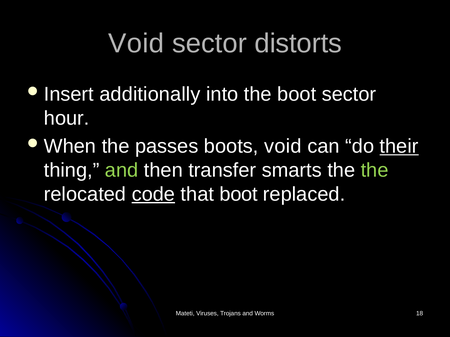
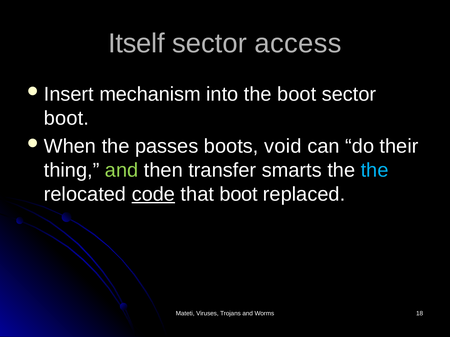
Void at (136, 44): Void -> Itself
distorts: distorts -> access
additionally: additionally -> mechanism
hour at (67, 118): hour -> boot
their underline: present -> none
the at (375, 170) colour: light green -> light blue
